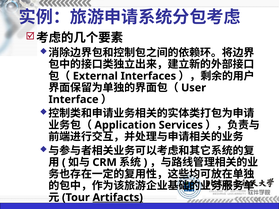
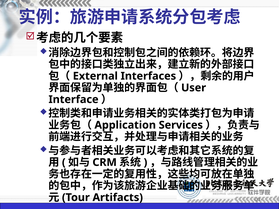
Artifacts underline: present -> none
